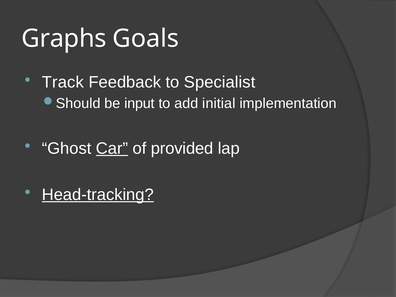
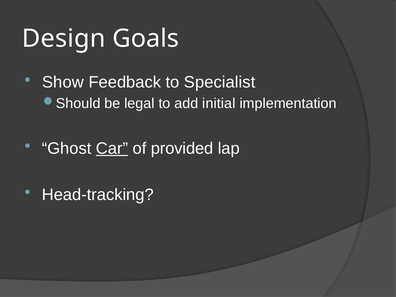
Graphs: Graphs -> Design
Track: Track -> Show
input: input -> legal
Head-tracking underline: present -> none
